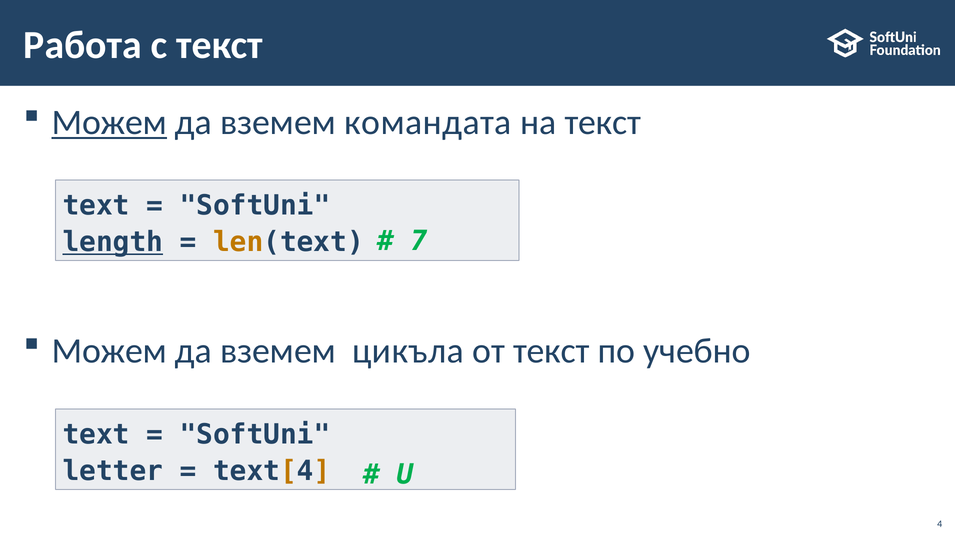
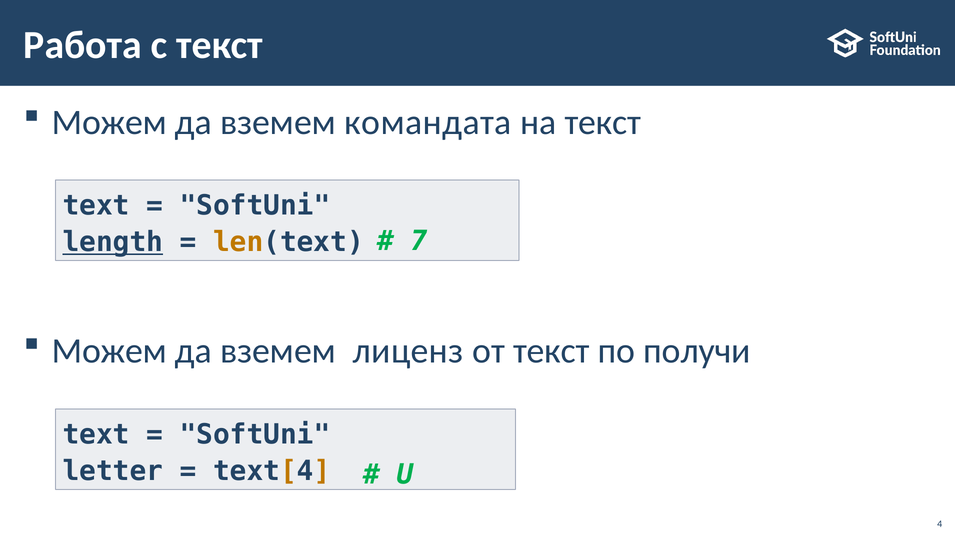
Можем at (109, 123) underline: present -> none
цикъла: цикъла -> лиценз
учебно: учебно -> получи
